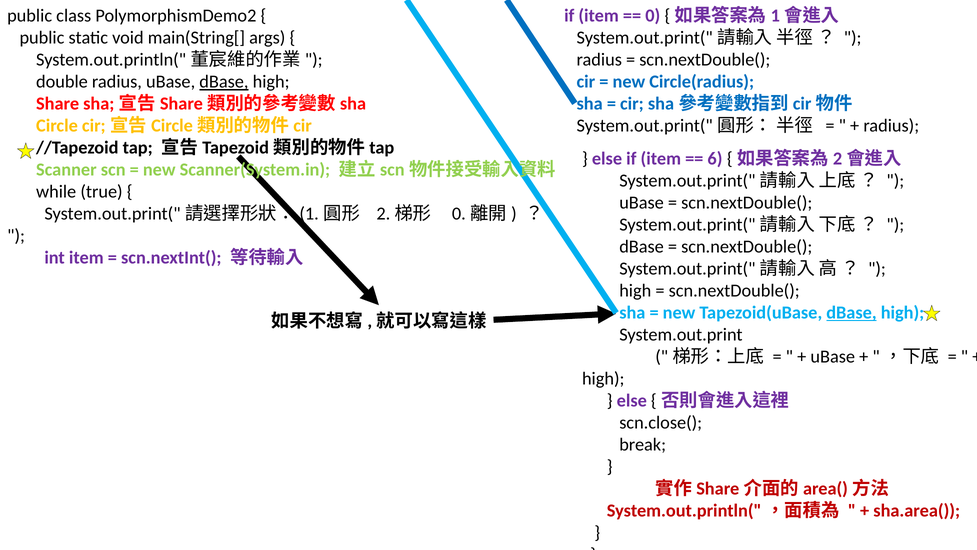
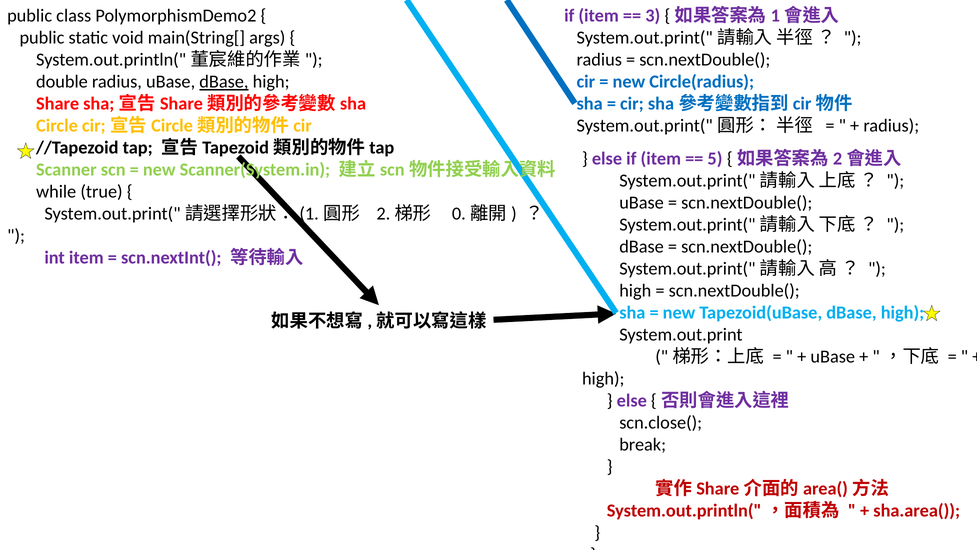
0: 0 -> 3
6: 6 -> 5
dBase at (851, 313) underline: present -> none
